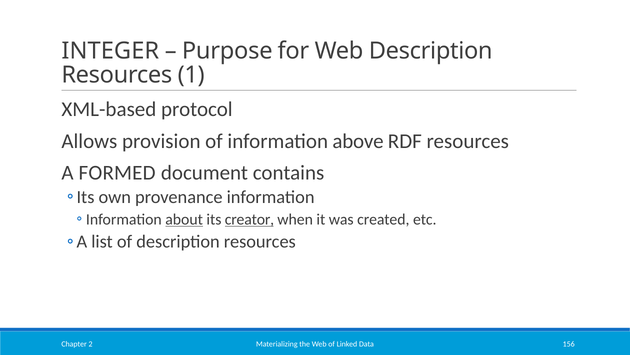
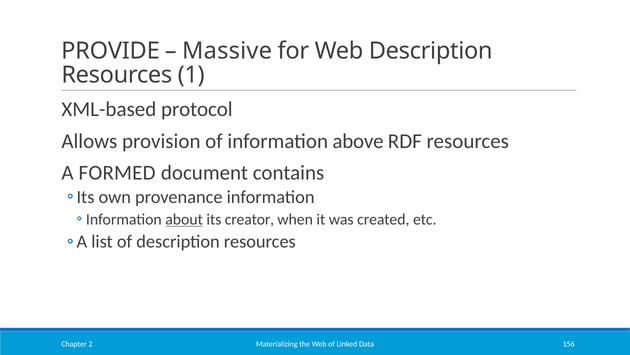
INTEGER: INTEGER -> PROVIDE
Purpose: Purpose -> Massive
creator underline: present -> none
